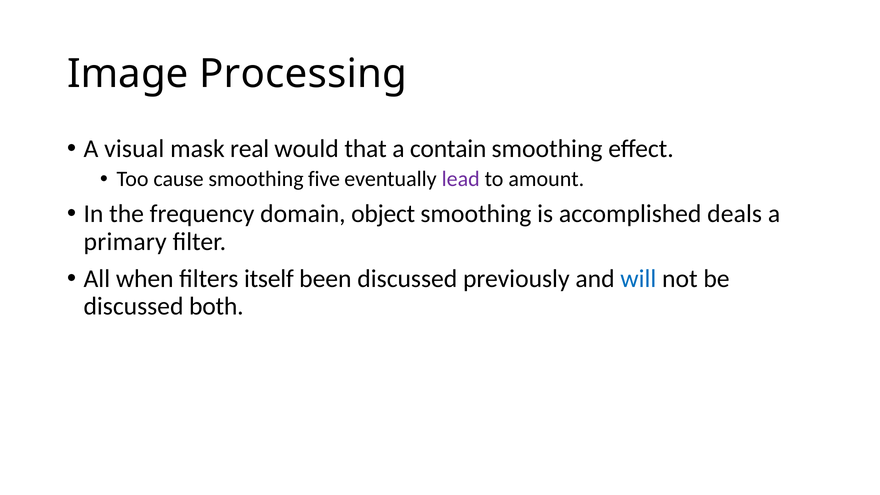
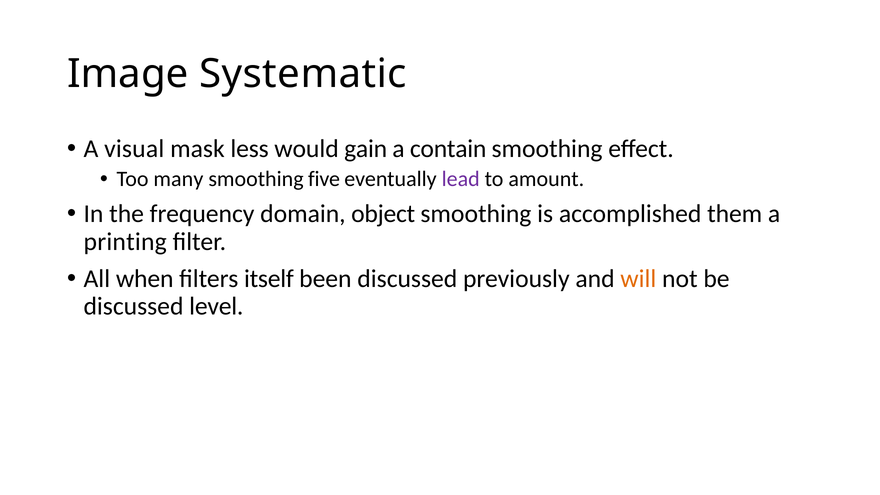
Processing: Processing -> Systematic
real: real -> less
that: that -> gain
cause: cause -> many
deals: deals -> them
primary: primary -> printing
will colour: blue -> orange
both: both -> level
